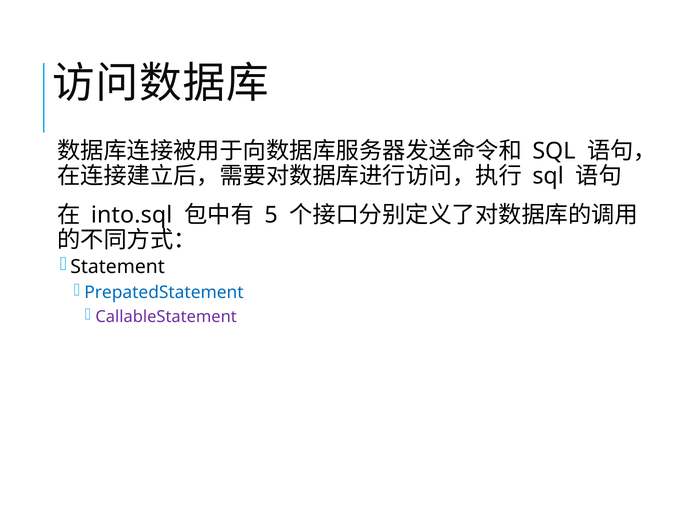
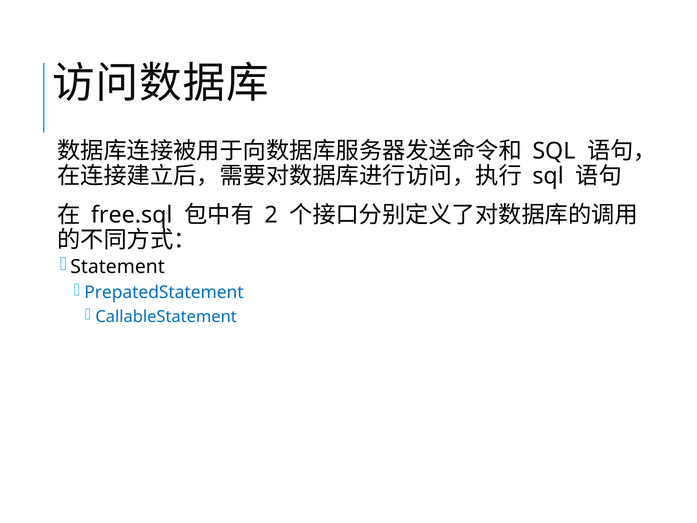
into.sql: into.sql -> free.sql
5: 5 -> 2
CallableStatement colour: purple -> blue
